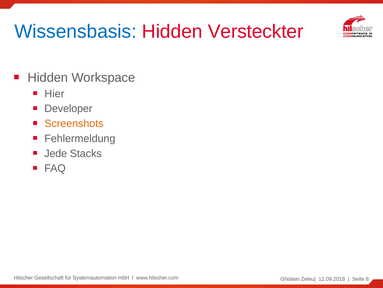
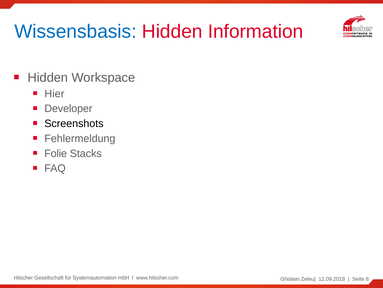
Versteckter: Versteckter -> Information
Screenshots colour: orange -> black
Jede: Jede -> Folie
